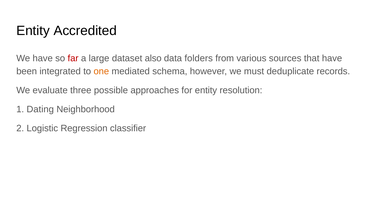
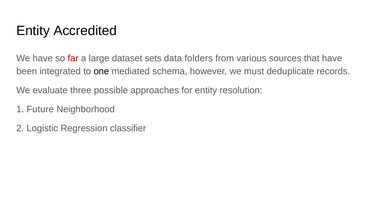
also: also -> sets
one colour: orange -> black
Dating: Dating -> Future
